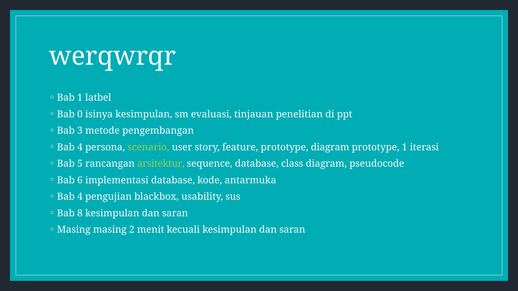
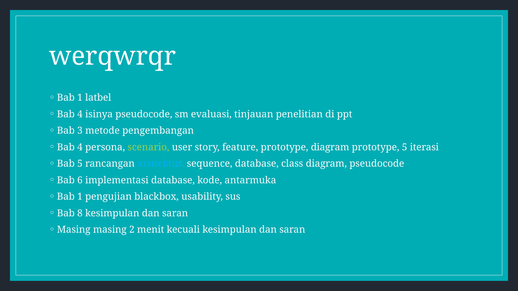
0 at (80, 114): 0 -> 4
isinya kesimpulan: kesimpulan -> pseudocode
prototype 1: 1 -> 5
arsitektur colour: light green -> light blue
4 at (80, 197): 4 -> 1
